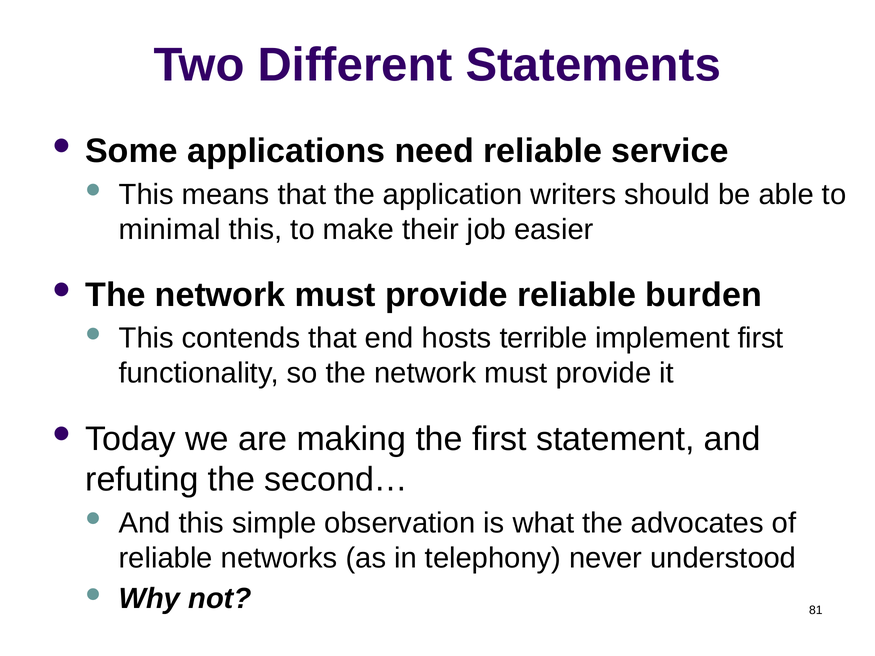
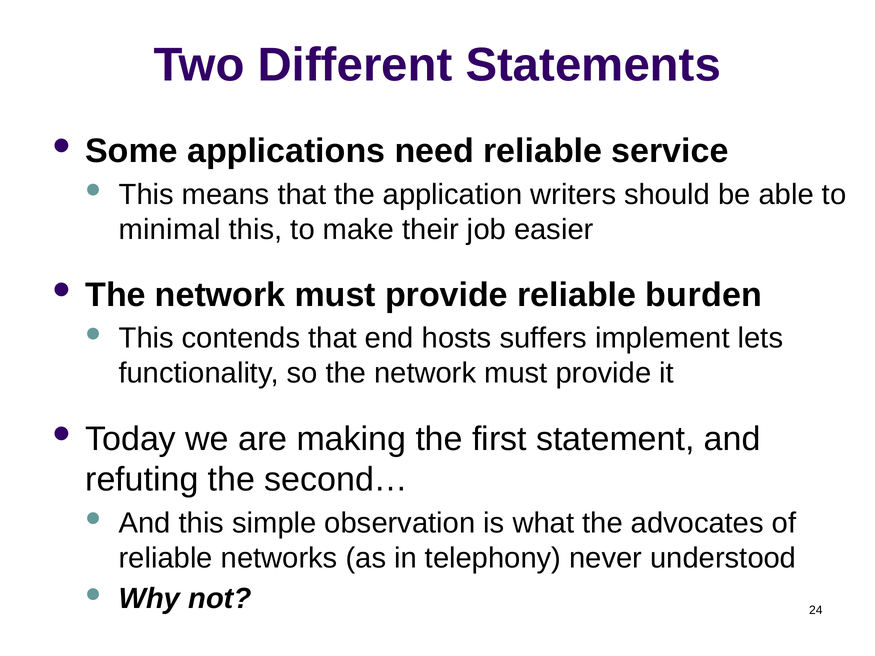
terrible: terrible -> suffers
implement first: first -> lets
81: 81 -> 24
